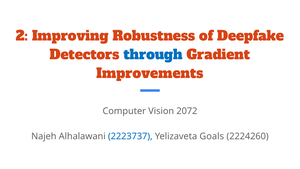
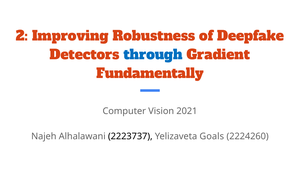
Improvements: Improvements -> Fundamentally
2072: 2072 -> 2021
2223737 colour: blue -> black
